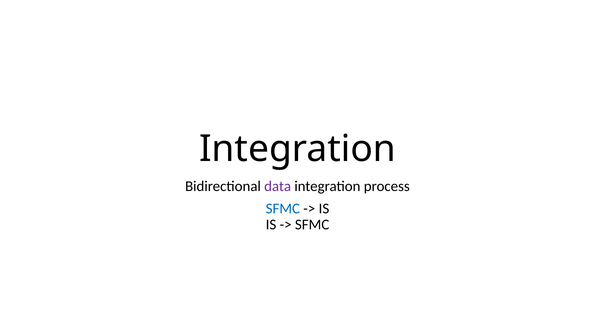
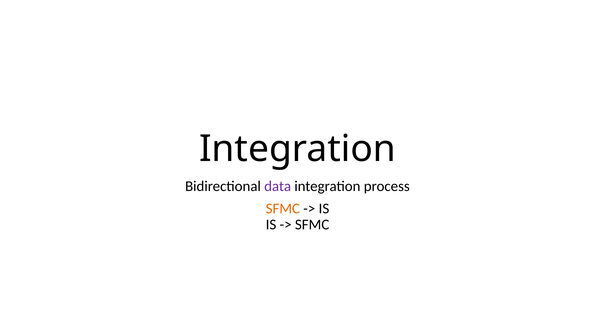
SFMC at (283, 208) colour: blue -> orange
